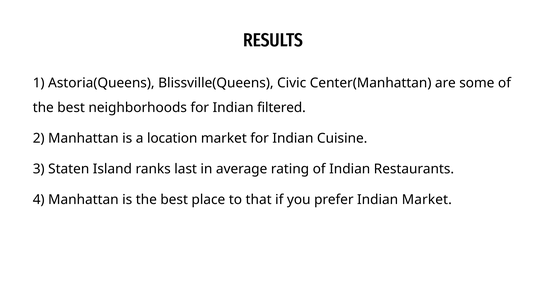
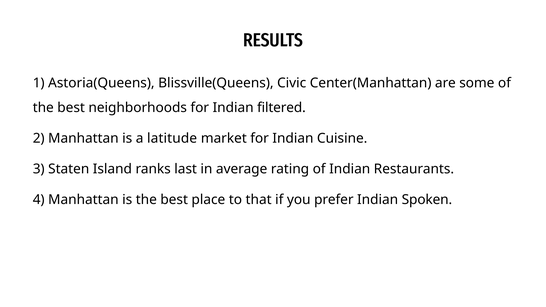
location: location -> latitude
Indian Market: Market -> Spoken
